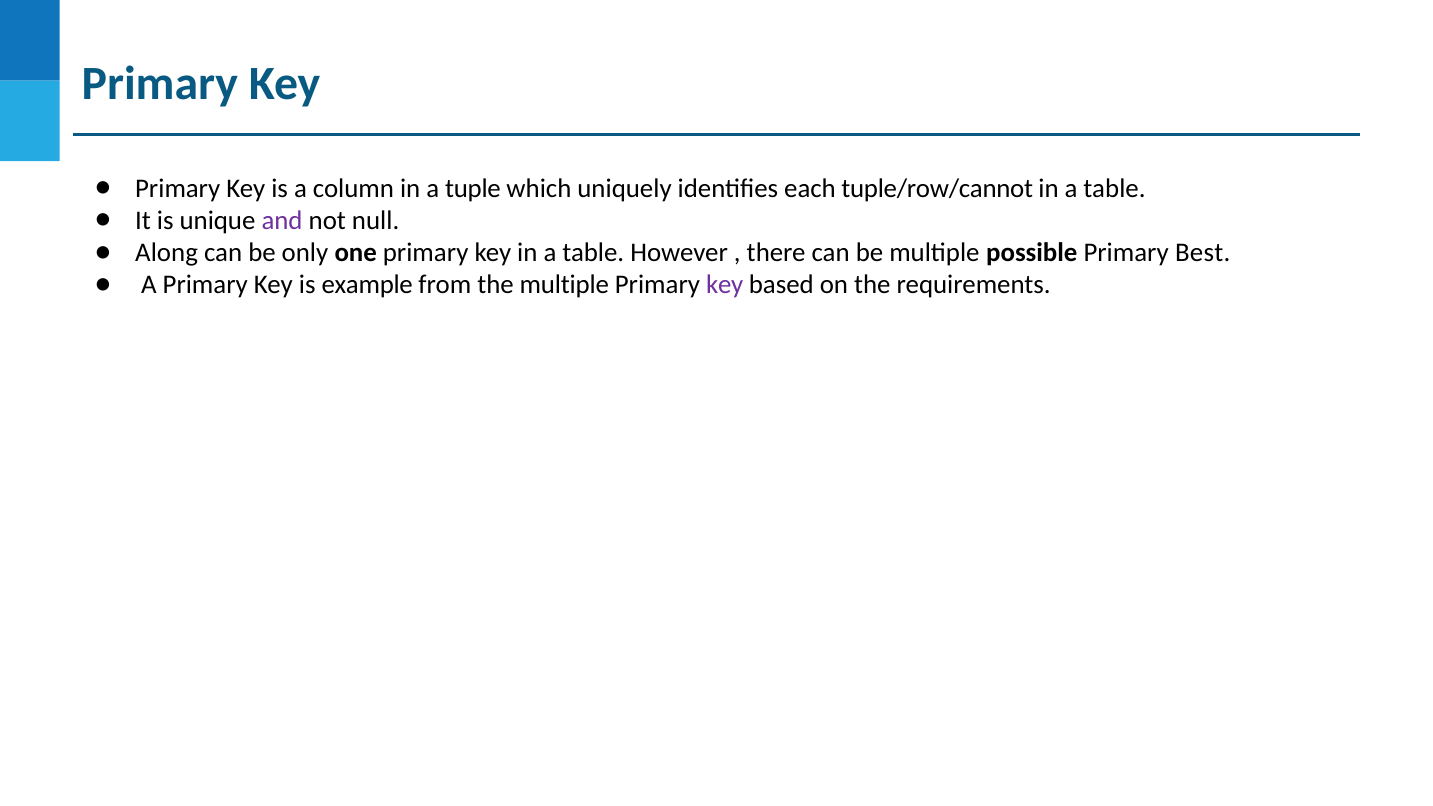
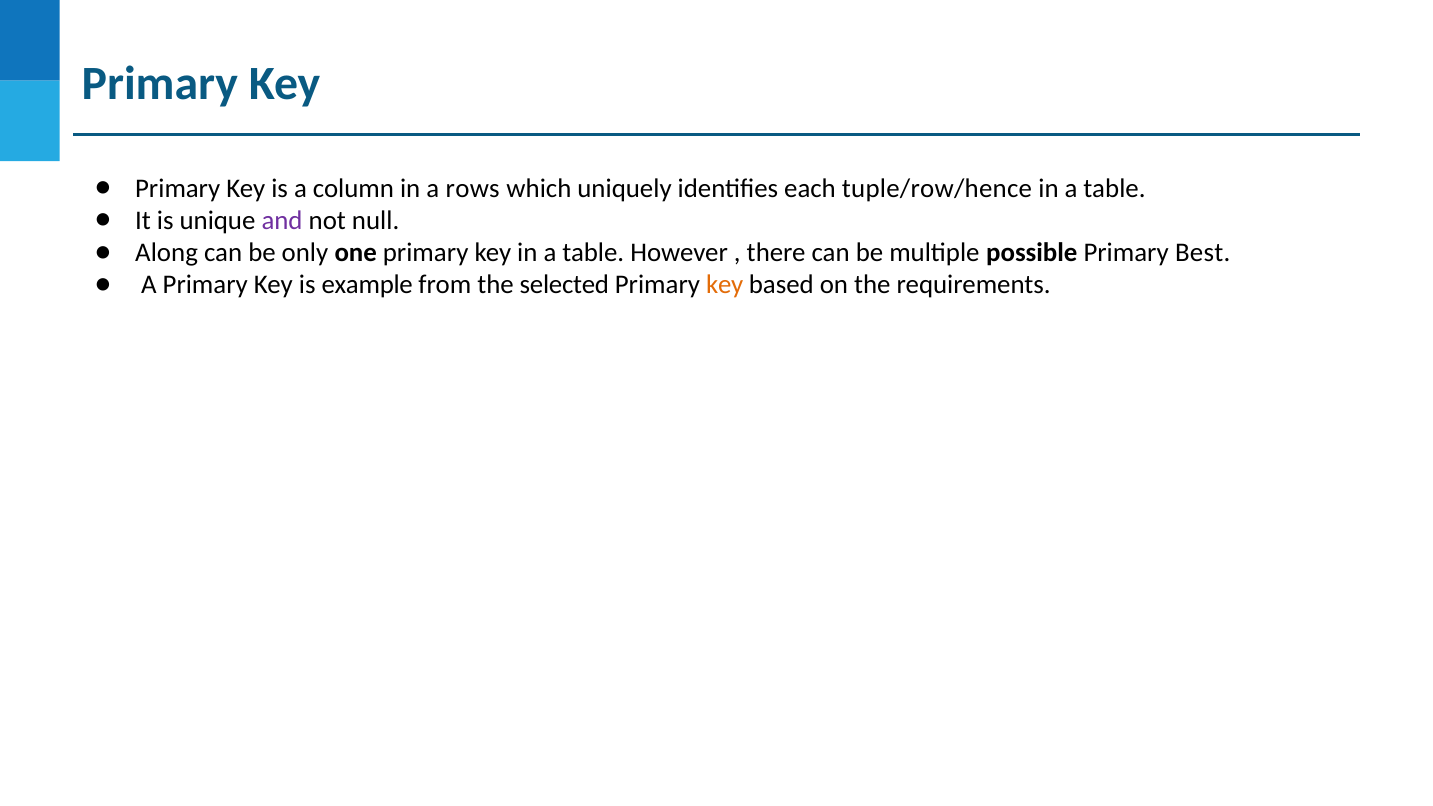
tuple: tuple -> rows
tuple/row/cannot: tuple/row/cannot -> tuple/row/hence
the multiple: multiple -> selected
key at (725, 285) colour: purple -> orange
